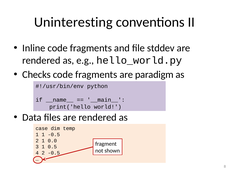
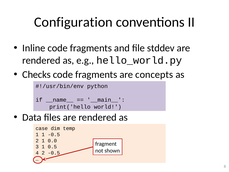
Uninteresting: Uninteresting -> Configuration
paradigm: paradigm -> concepts
